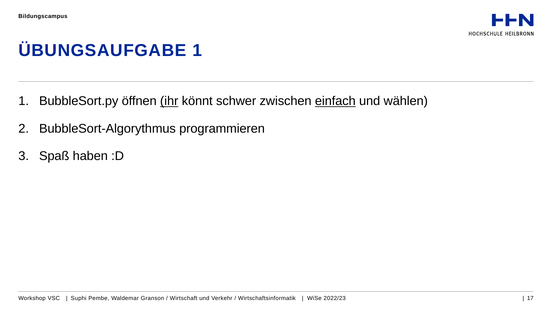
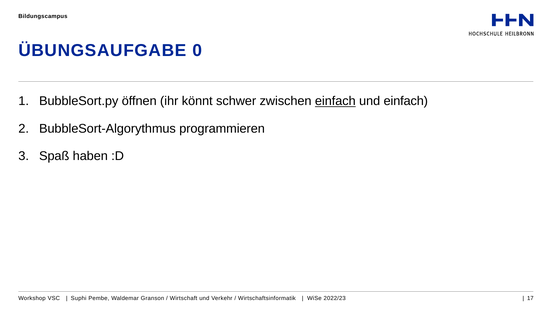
ÜBUNGSAUFGABE 1: 1 -> 0
ihr underline: present -> none
und wählen: wählen -> einfach
